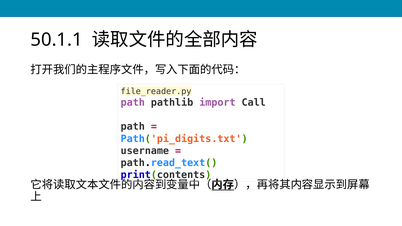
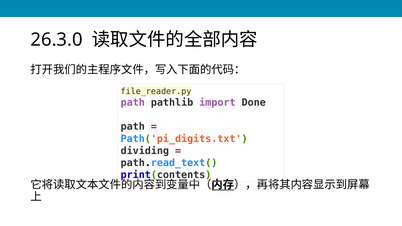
50.1.1: 50.1.1 -> 26.3.0
Call: Call -> Done
username: username -> dividing
